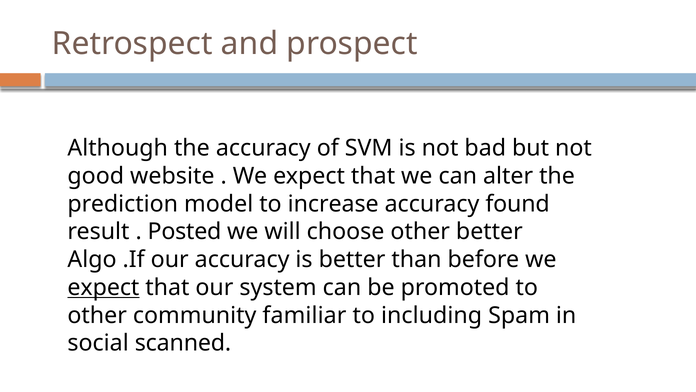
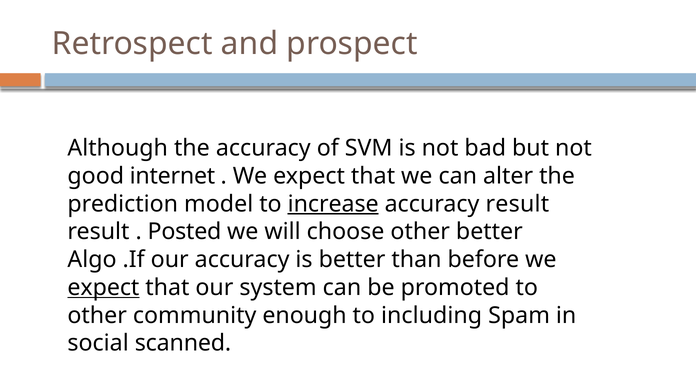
website: website -> internet
increase underline: none -> present
accuracy found: found -> result
familiar: familiar -> enough
